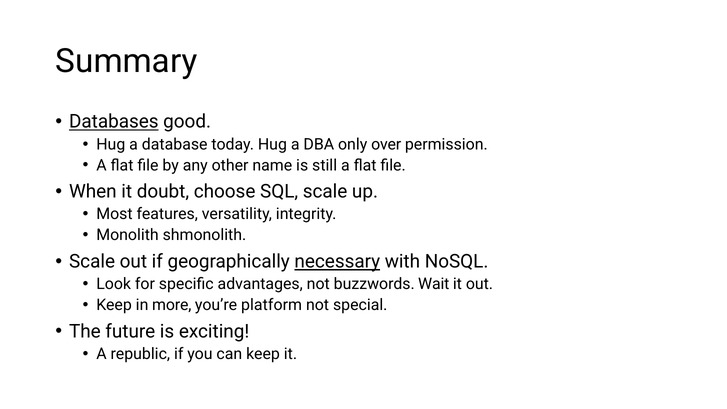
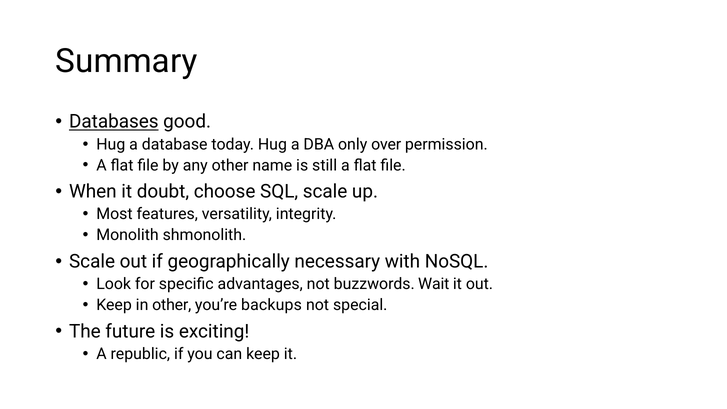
necessary underline: present -> none
in more: more -> other
platform: platform -> backups
